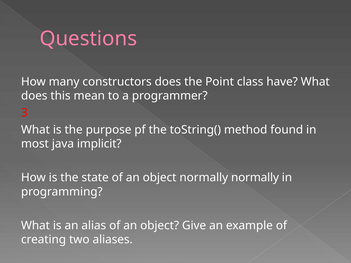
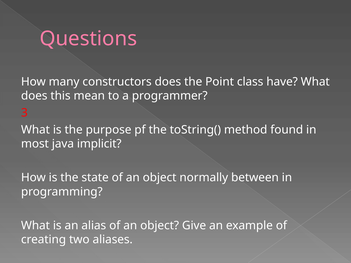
normally normally: normally -> between
